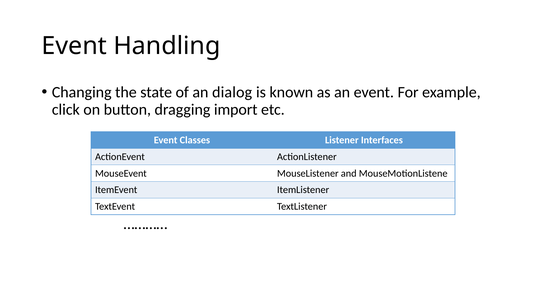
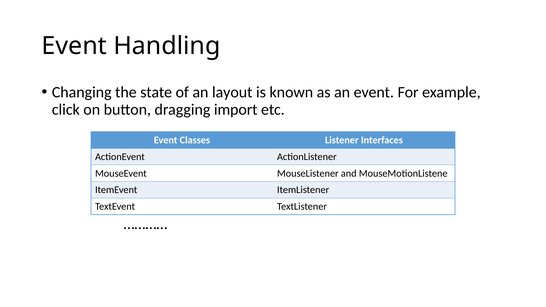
dialog: dialog -> layout
